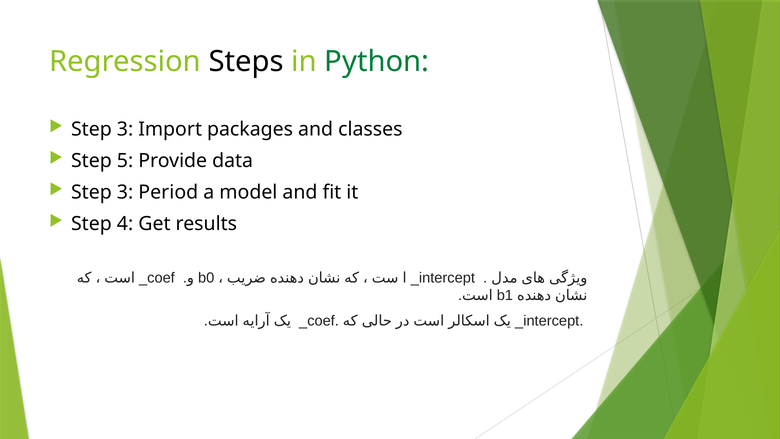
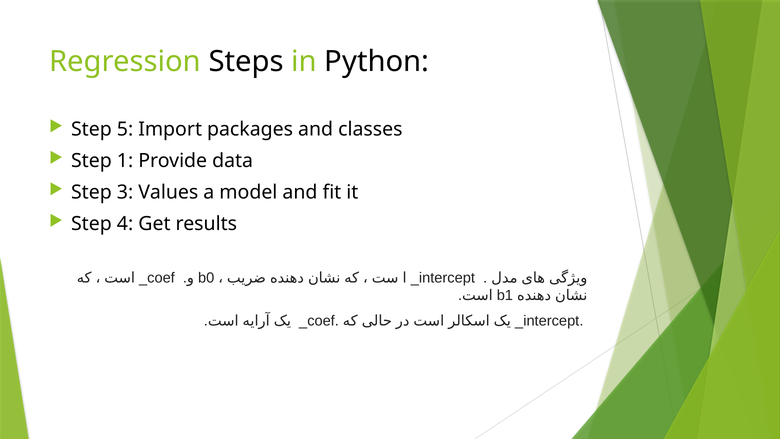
Python colour: green -> black
3 at (125, 129): 3 -> 5
5: 5 -> 1
Period: Period -> Values
